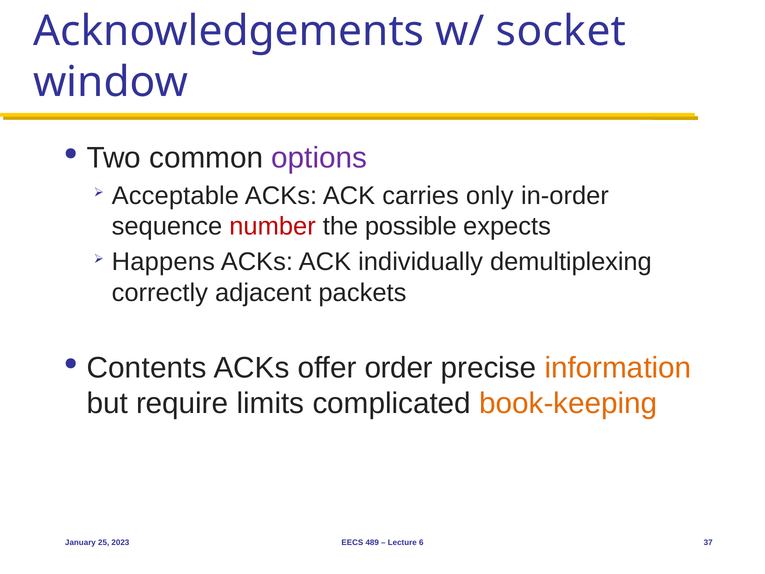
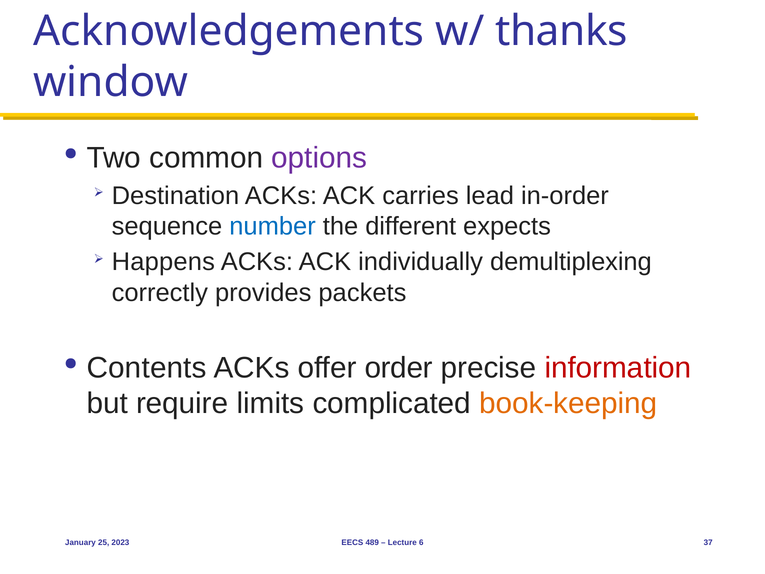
socket: socket -> thanks
Acceptable: Acceptable -> Destination
only: only -> lead
number colour: red -> blue
possible: possible -> different
adjacent: adjacent -> provides
information colour: orange -> red
